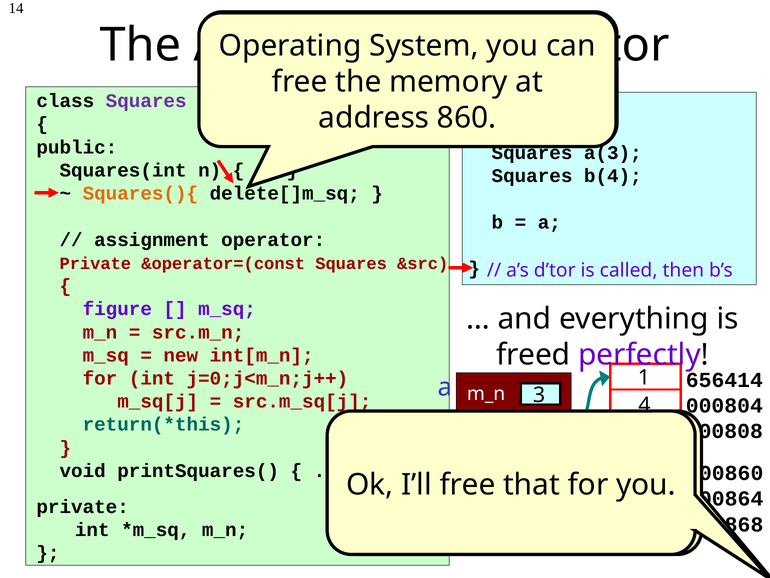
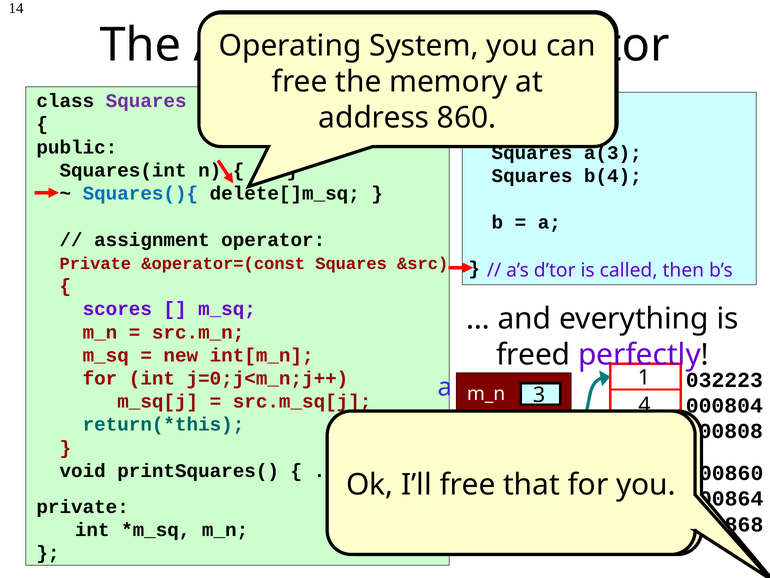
Squares(){ colour: orange -> blue
figure: figure -> scores
656414: 656414 -> 032223
